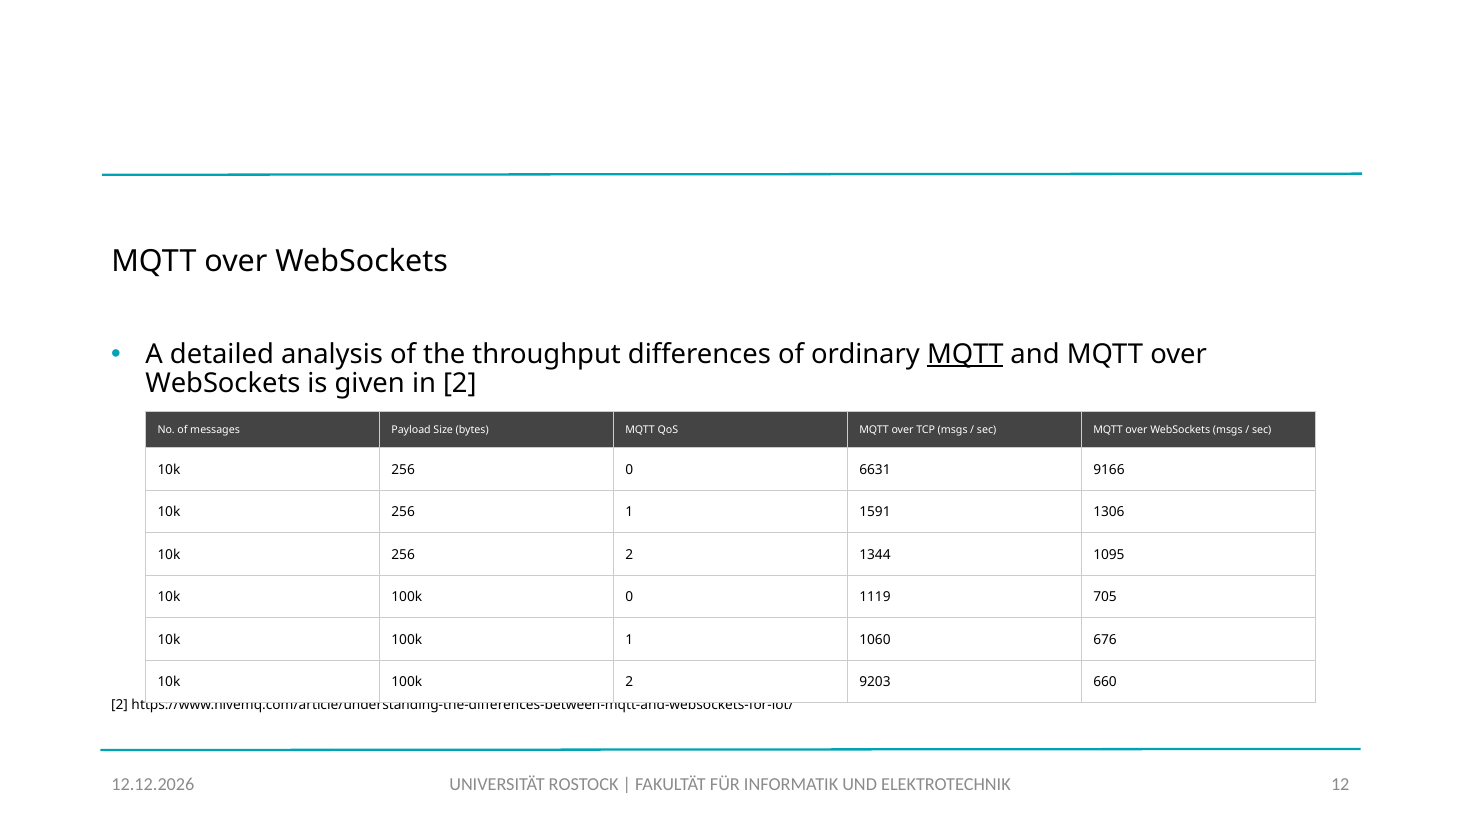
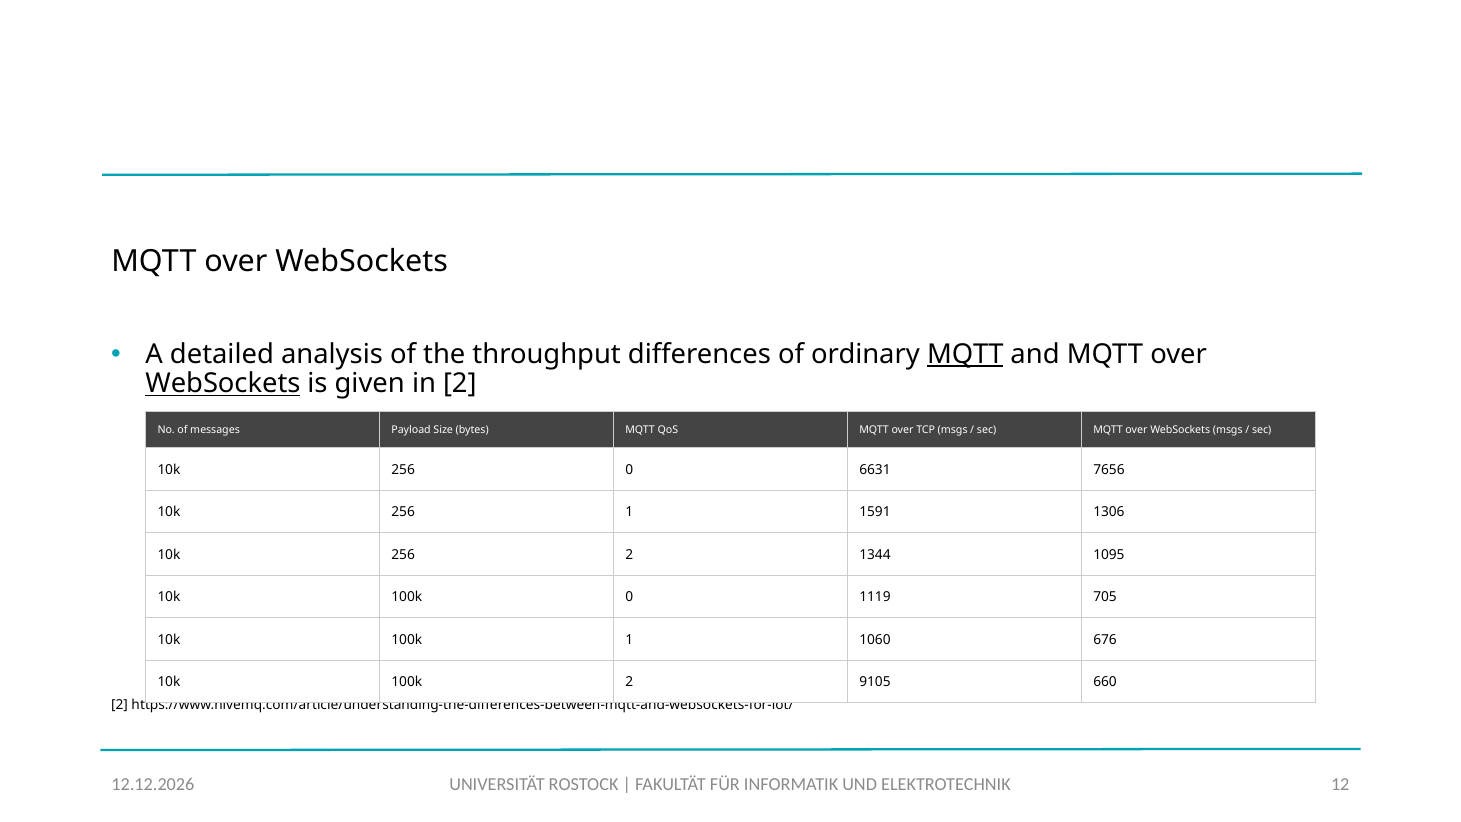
WebSockets at (223, 384) underline: none -> present
9166: 9166 -> 7656
9203: 9203 -> 9105
